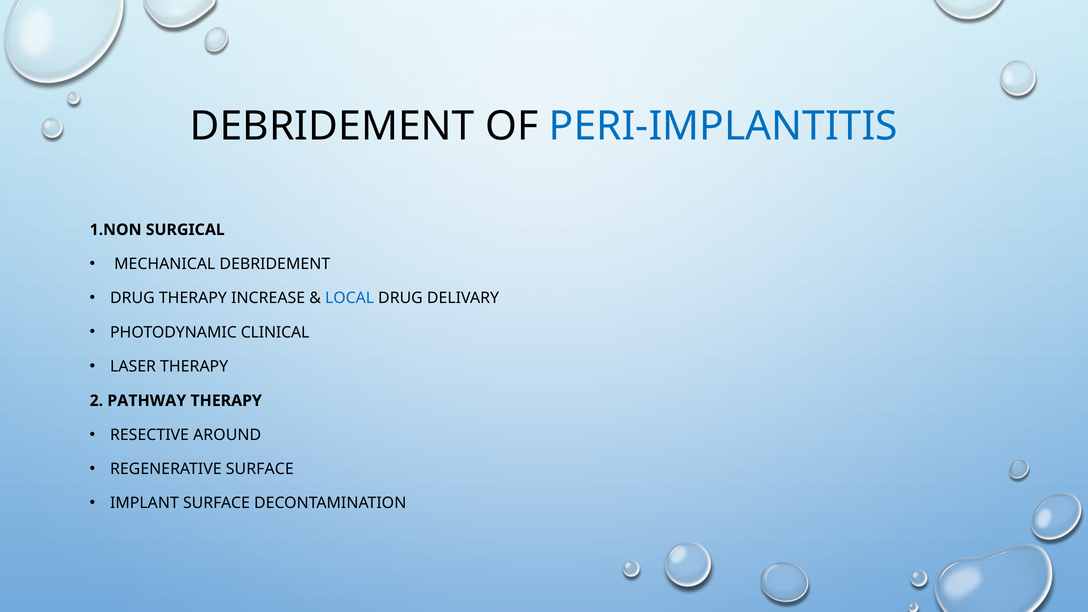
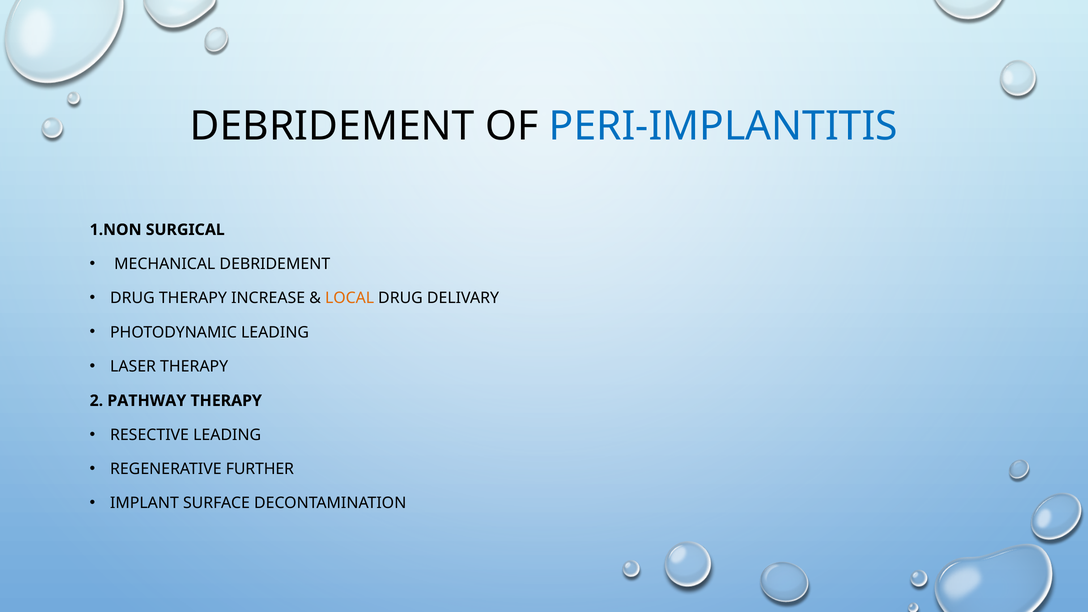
LOCAL colour: blue -> orange
PHOTODYNAMIC CLINICAL: CLINICAL -> LEADING
RESECTIVE AROUND: AROUND -> LEADING
REGENERATIVE SURFACE: SURFACE -> FURTHER
